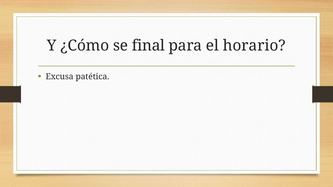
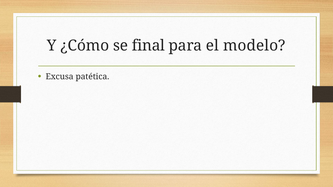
horario: horario -> modelo
